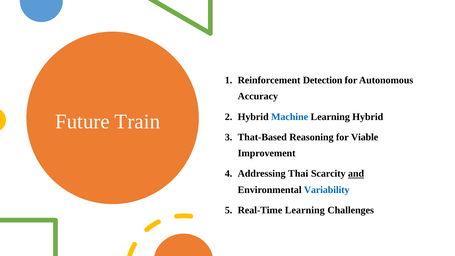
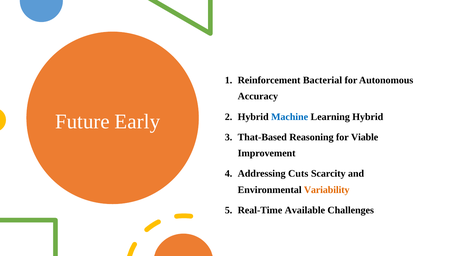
Detection: Detection -> Bacterial
Train: Train -> Early
Thai: Thai -> Cuts
and underline: present -> none
Variability colour: blue -> orange
Real-Time Learning: Learning -> Available
